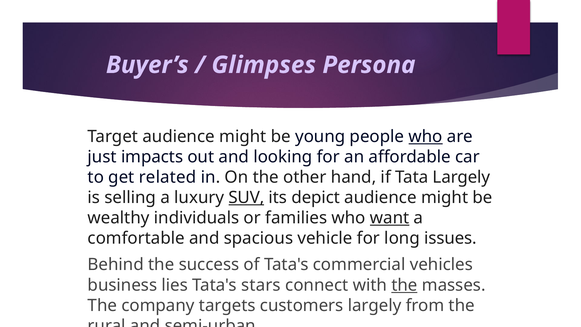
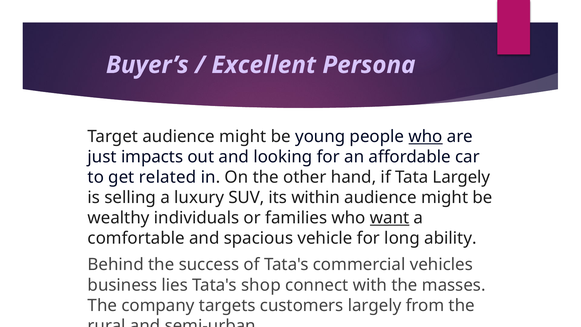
Glimpses: Glimpses -> Excellent
SUV underline: present -> none
depict: depict -> within
issues: issues -> ability
stars: stars -> shop
the at (404, 285) underline: present -> none
